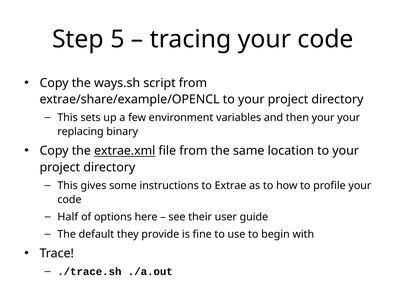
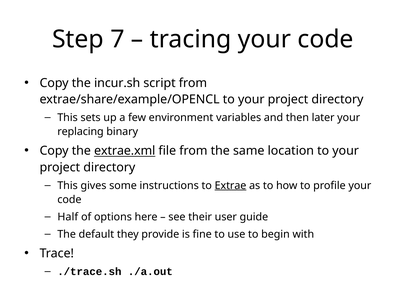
5: 5 -> 7
ways.sh: ways.sh -> incur.sh
then your: your -> later
Extrae underline: none -> present
